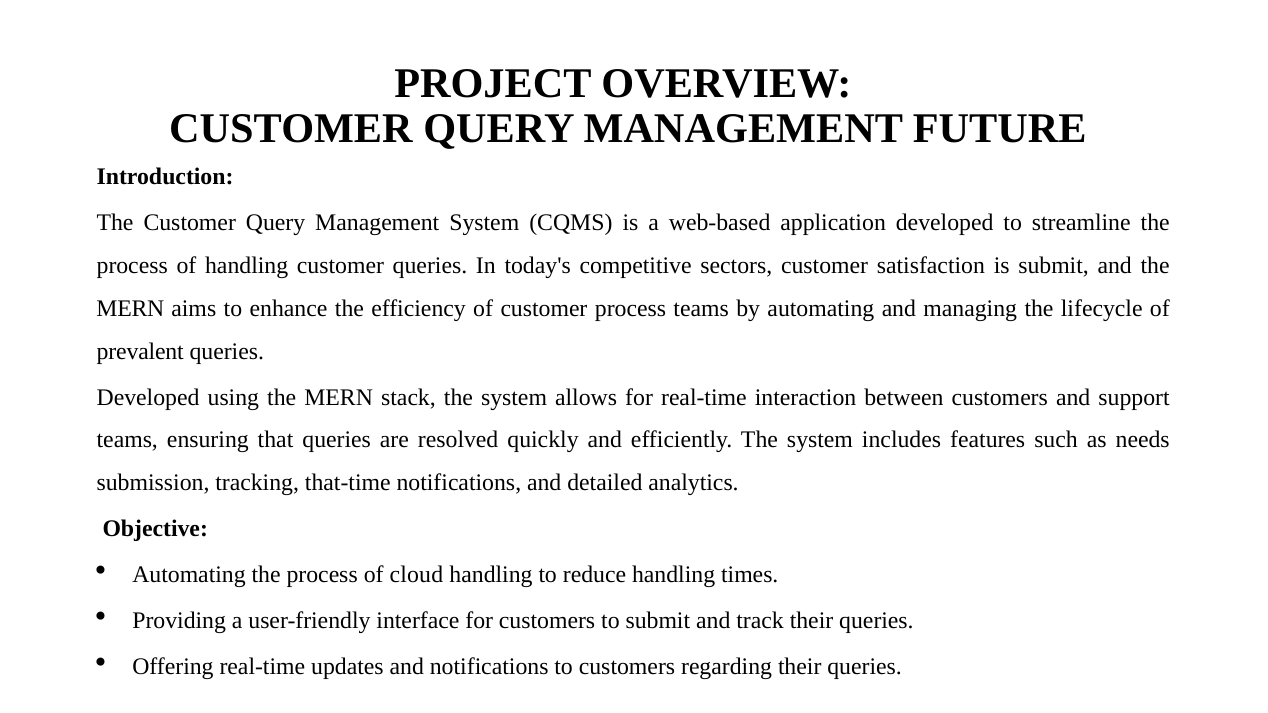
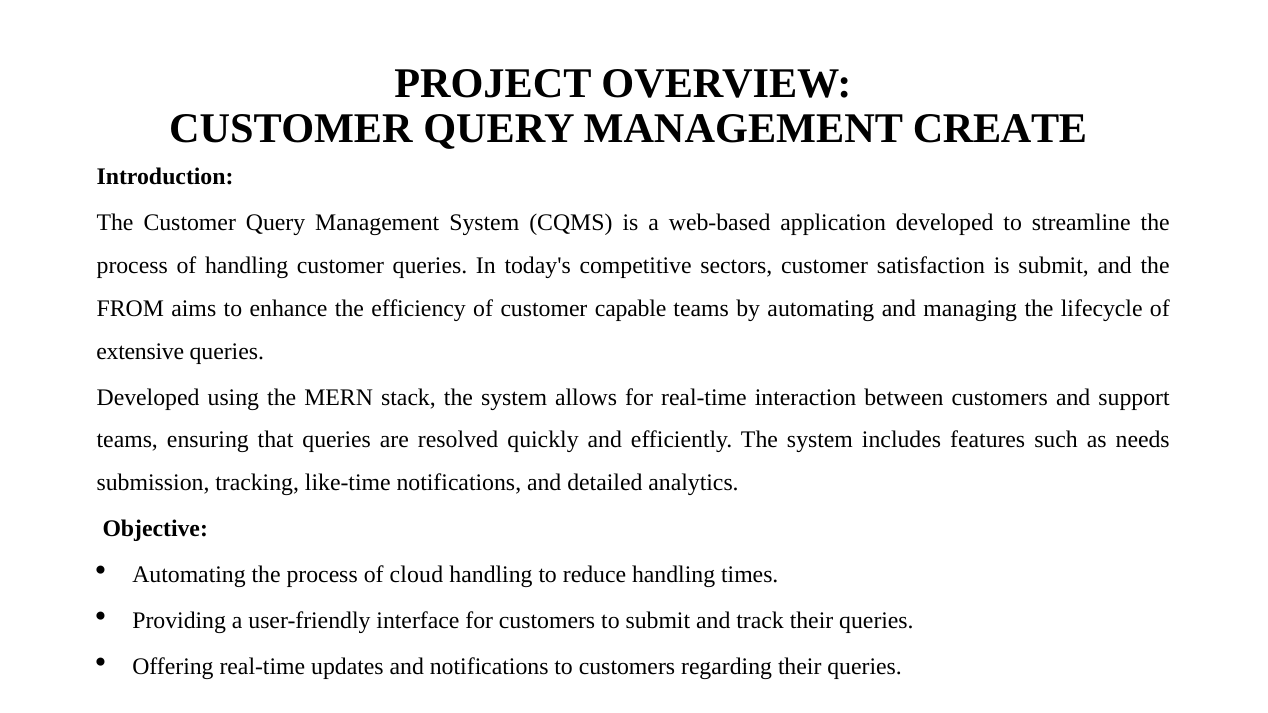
FUTURE: FUTURE -> CREATE
MERN at (130, 309): MERN -> FROM
customer process: process -> capable
prevalent: prevalent -> extensive
that-time: that-time -> like-time
